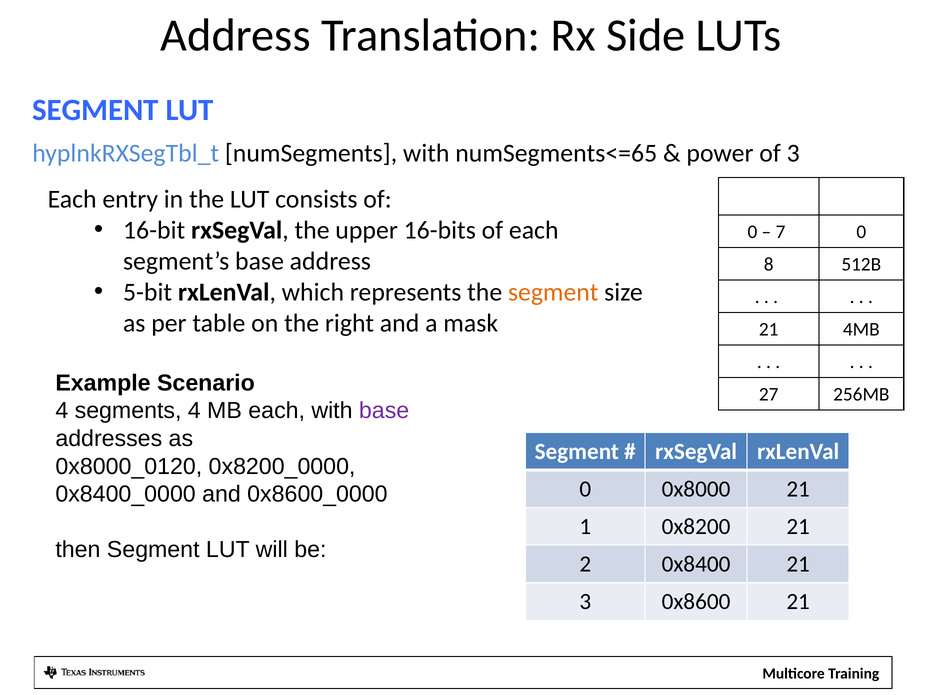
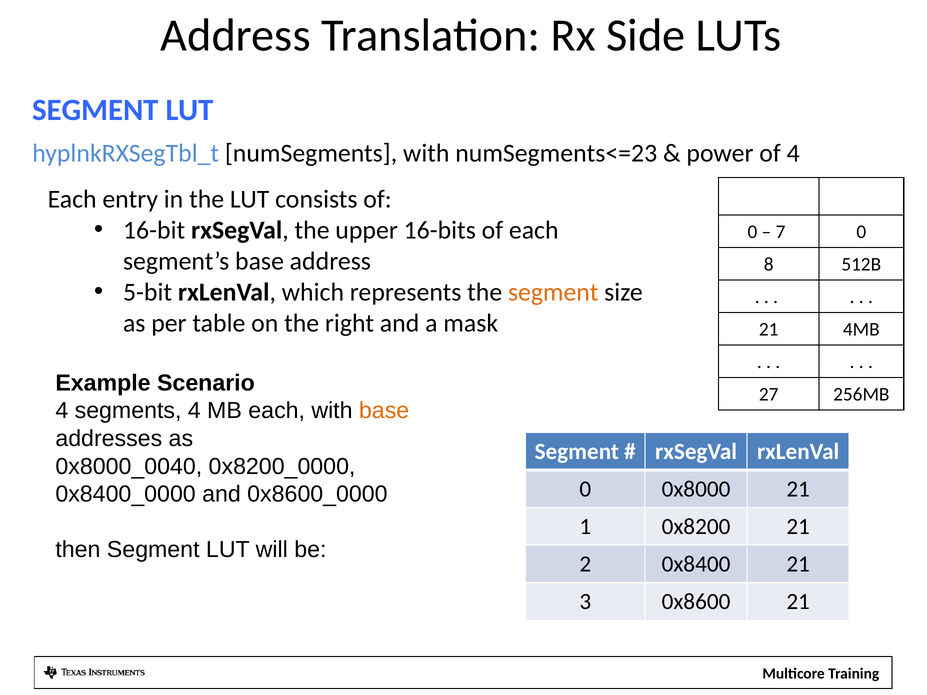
numSegments<=65: numSegments<=65 -> numSegments<=23
of 3: 3 -> 4
base at (384, 411) colour: purple -> orange
0x8000_0120: 0x8000_0120 -> 0x8000_0040
